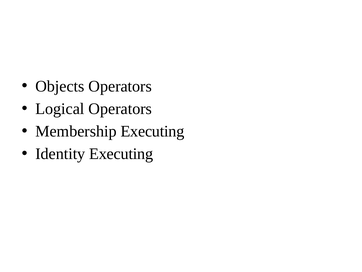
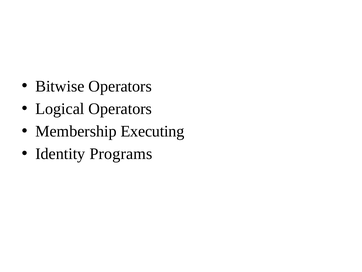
Objects: Objects -> Bitwise
Identity Executing: Executing -> Programs
